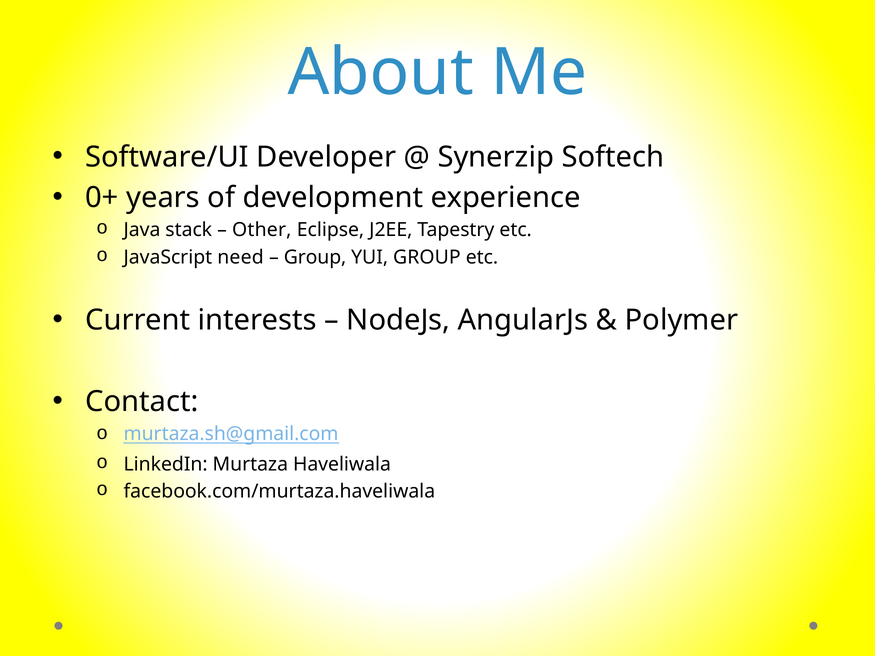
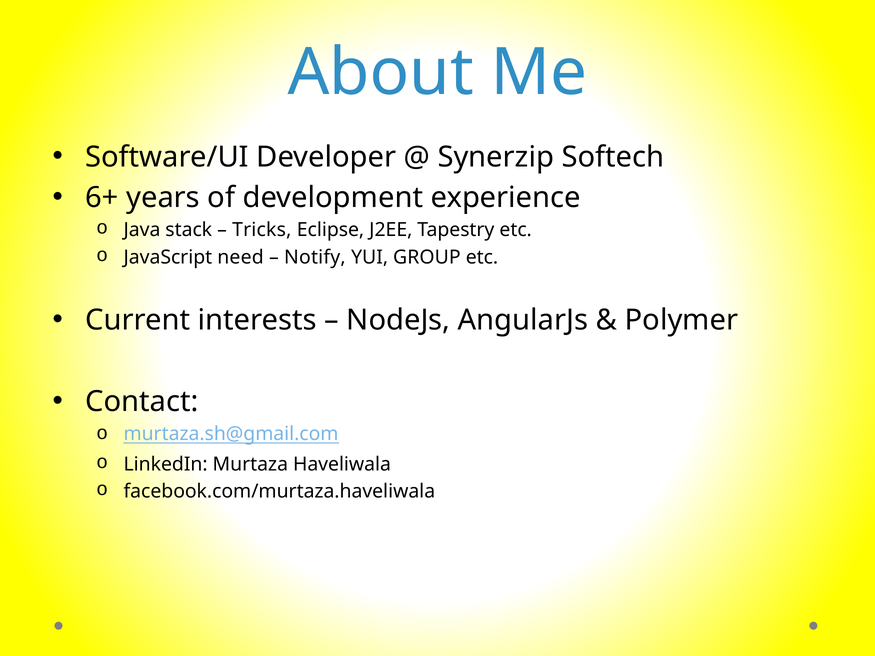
0+: 0+ -> 6+
Other: Other -> Tricks
Group at (315, 257): Group -> Notify
